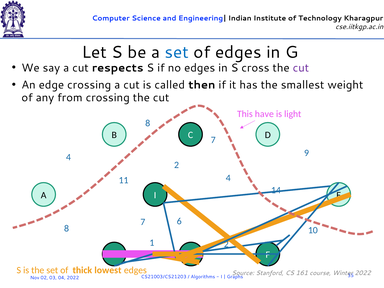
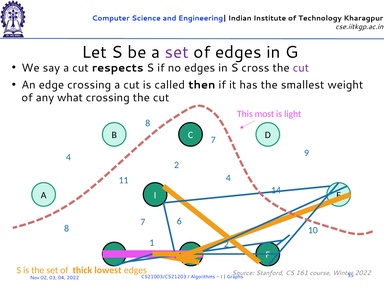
set at (177, 52) colour: blue -> purple
from: from -> what
have: have -> most
